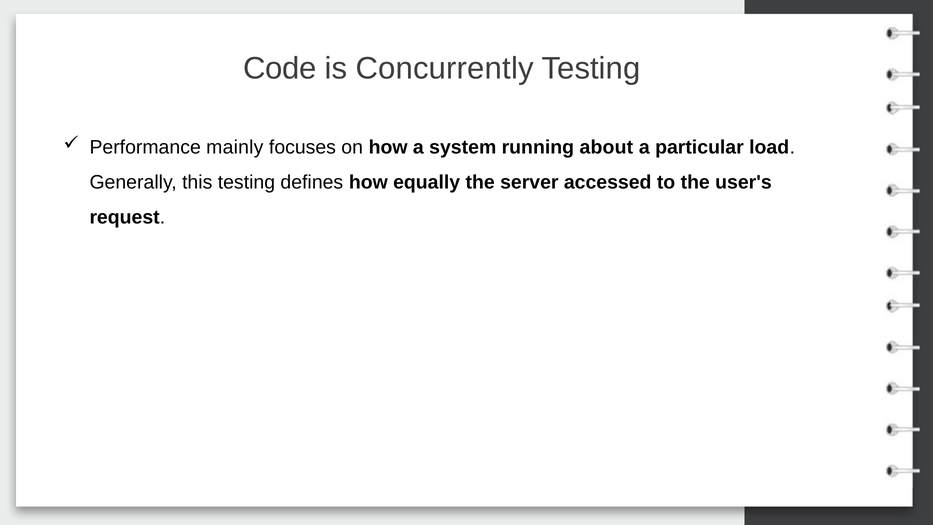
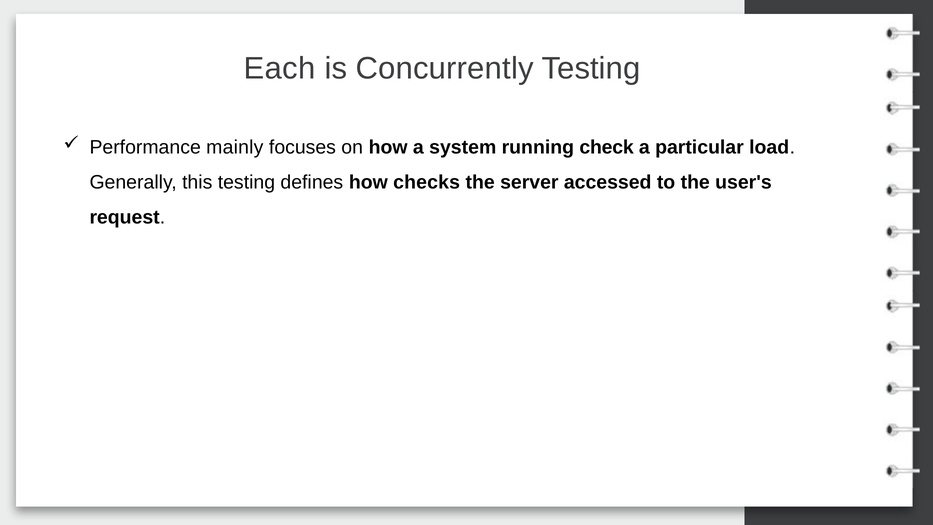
Code: Code -> Each
about: about -> check
equally: equally -> checks
